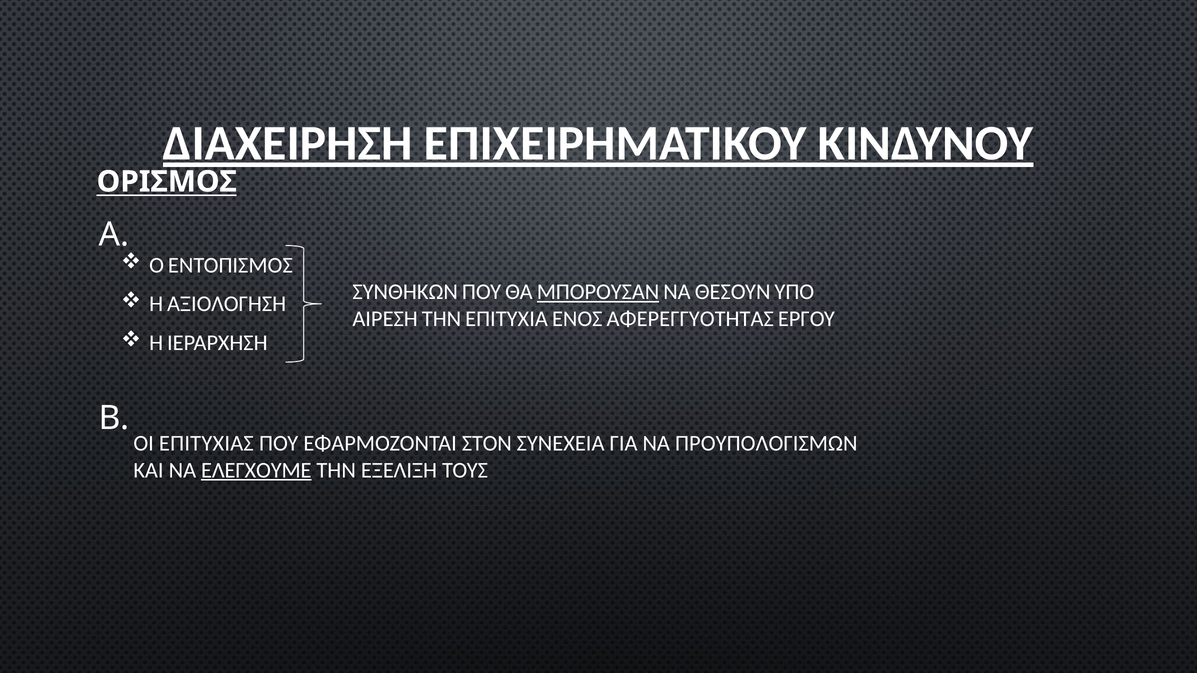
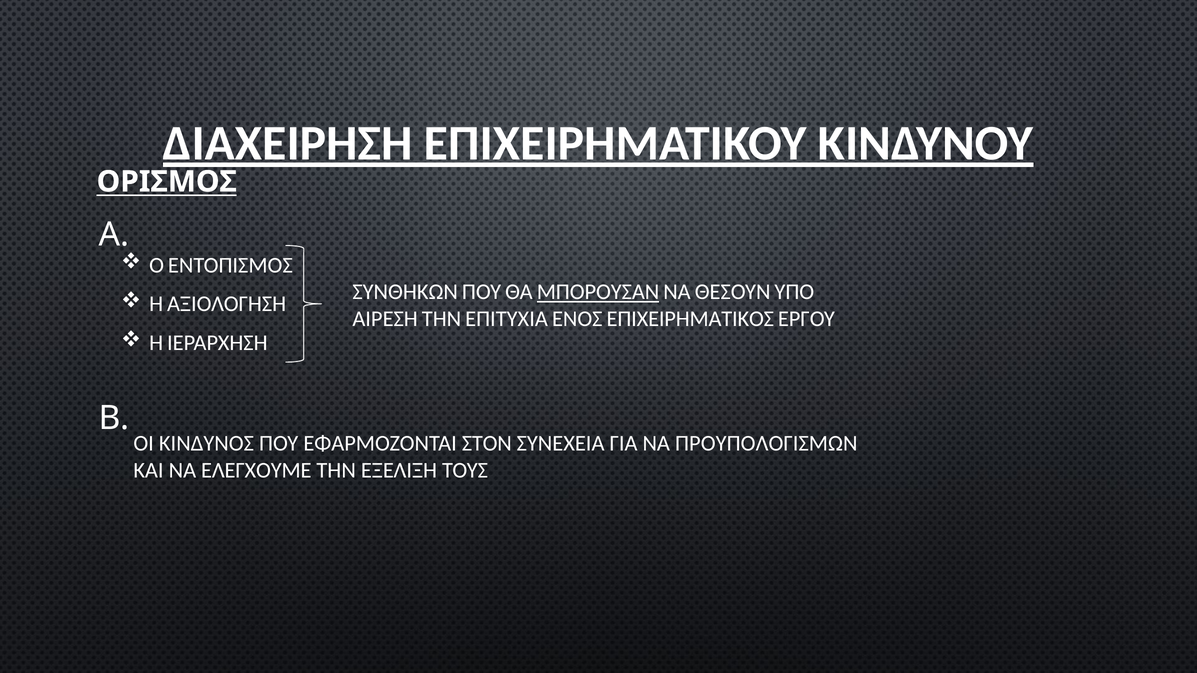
ΑΦΕΡΕΓΓΥΟΤΗΤΑΣ: ΑΦΕΡΕΓΓΥΟΤΗΤΑΣ -> ΕΠΙΧΕΙΡΗΜΑΤΙΚΟΣ
ΕΠΙΤΥΧΙΑΣ: ΕΠΙΤΥΧΙΑΣ -> ΚΙΝΔΥΝΟΣ
ΕΛΕΓΧΟΥΜΕ underline: present -> none
